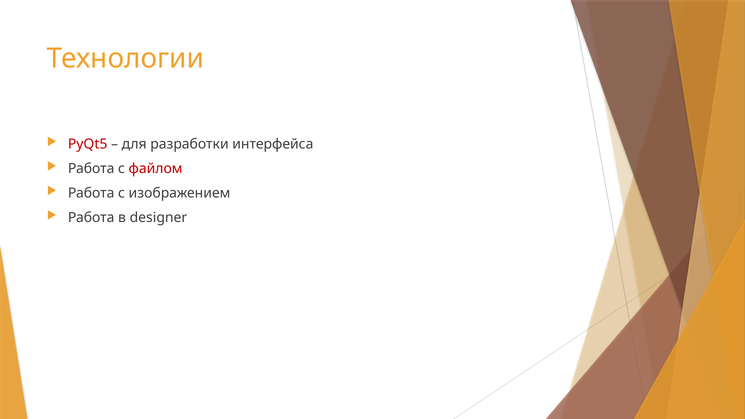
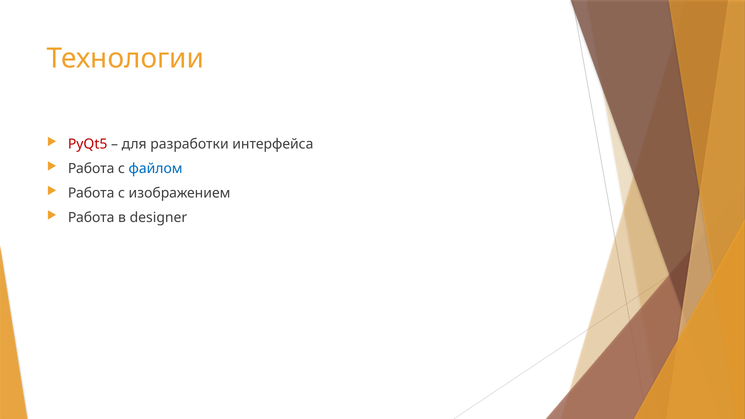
файлом colour: red -> blue
